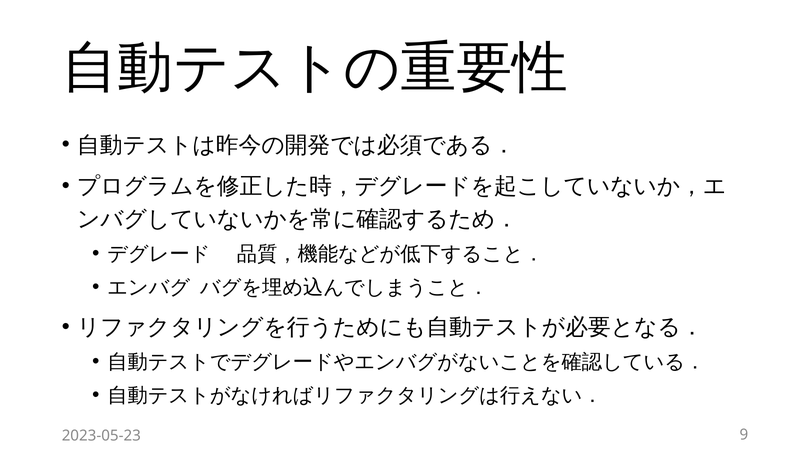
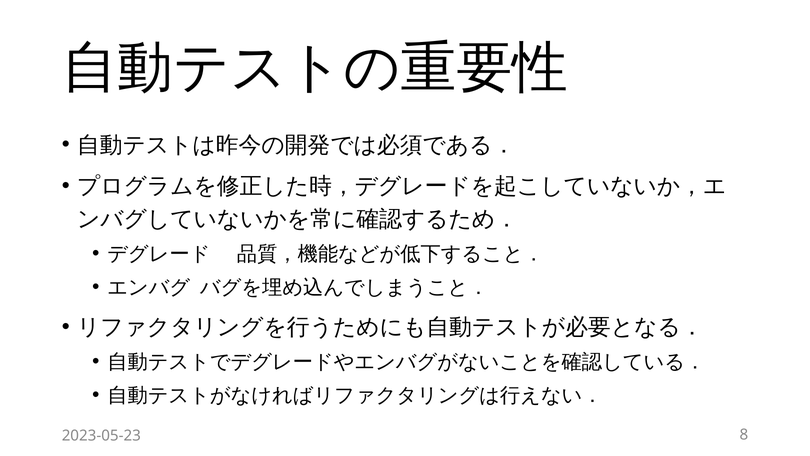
9: 9 -> 8
